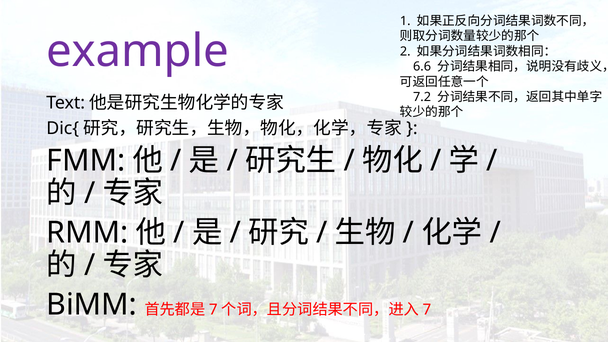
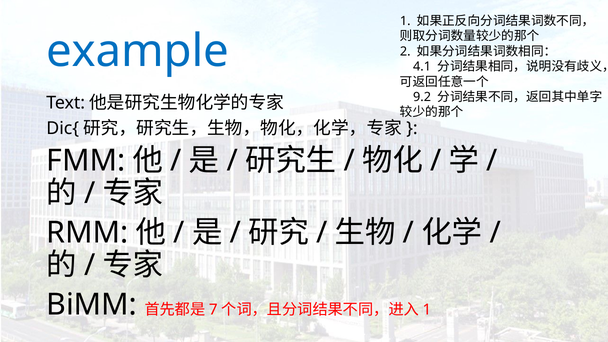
example colour: purple -> blue
6.6: 6.6 -> 4.1
7.2: 7.2 -> 9.2
7 at (427, 310): 7 -> 1
